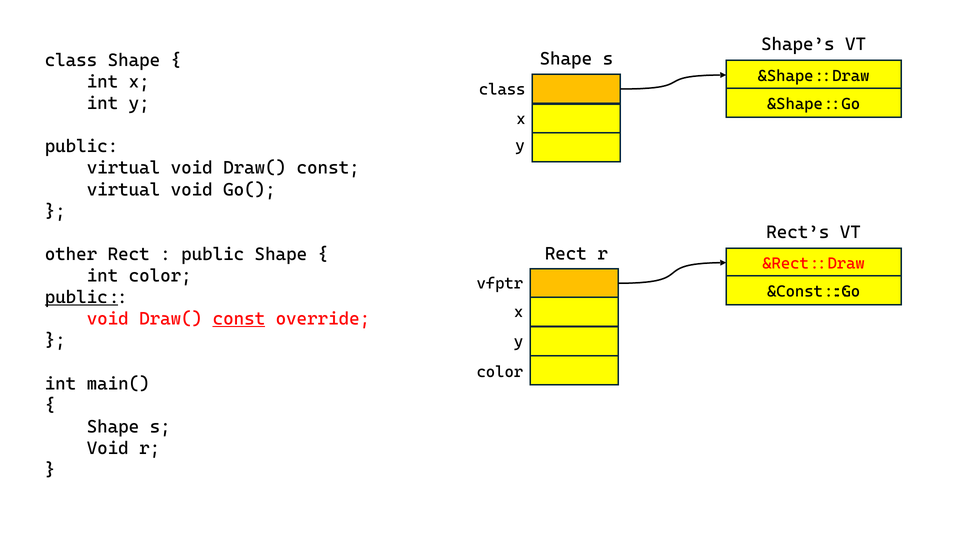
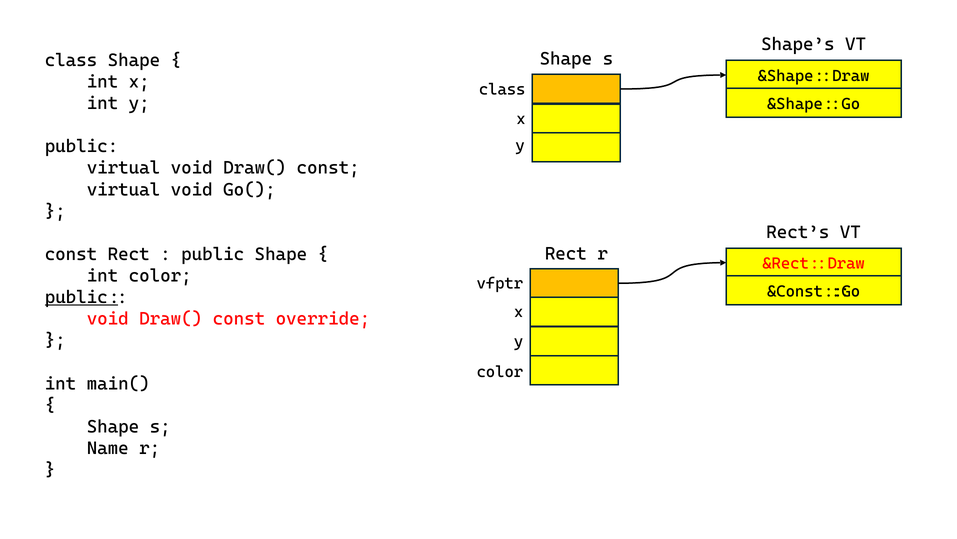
other at (71, 254): other -> const
const at (239, 319) underline: present -> none
Void at (108, 448): Void -> Name
